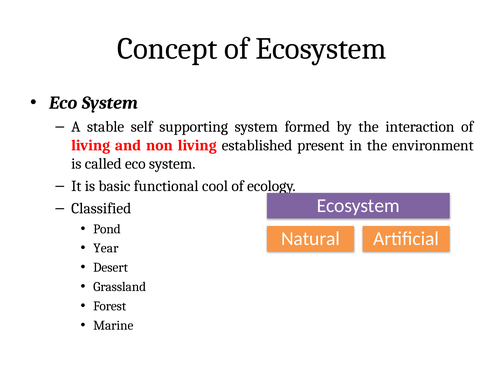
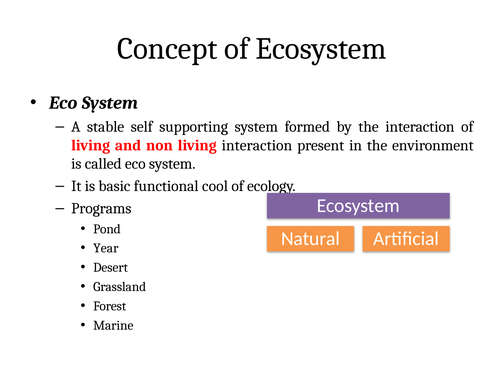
living established: established -> interaction
Classified: Classified -> Programs
